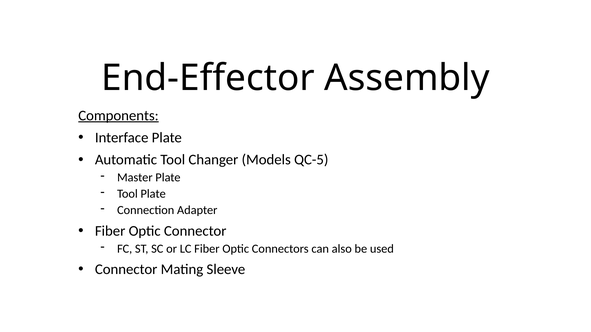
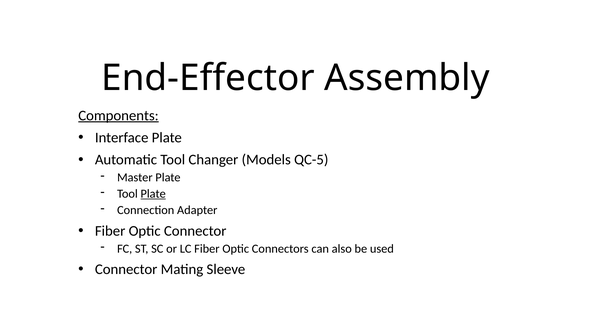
Plate at (153, 194) underline: none -> present
